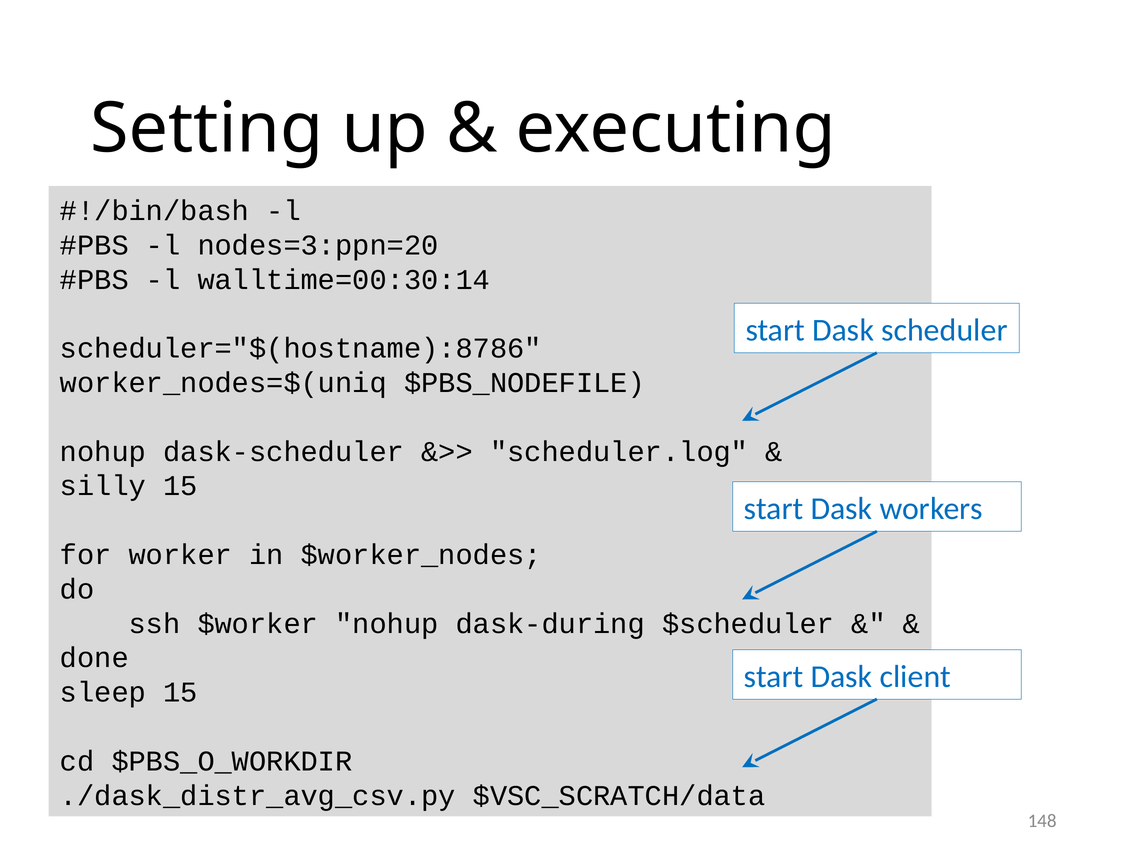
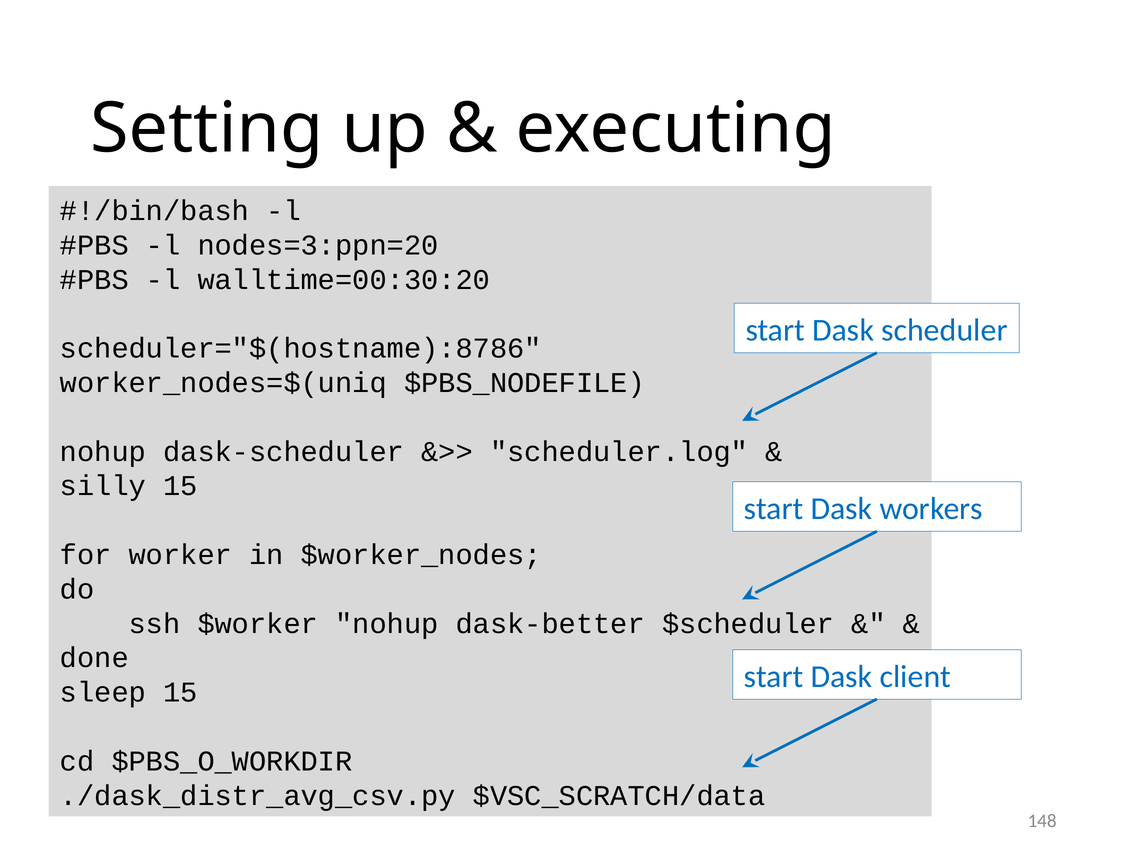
walltime=00:30:14: walltime=00:30:14 -> walltime=00:30:20
dask-during: dask-during -> dask-better
